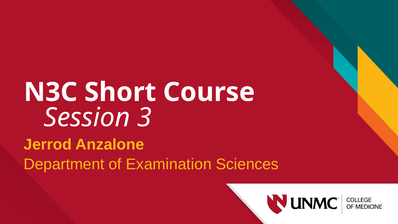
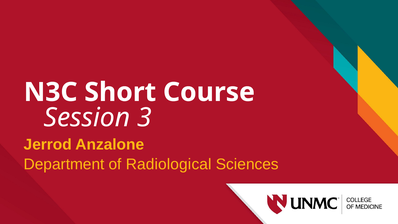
Examination: Examination -> Radiological
